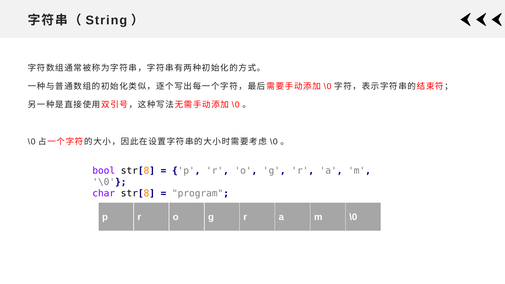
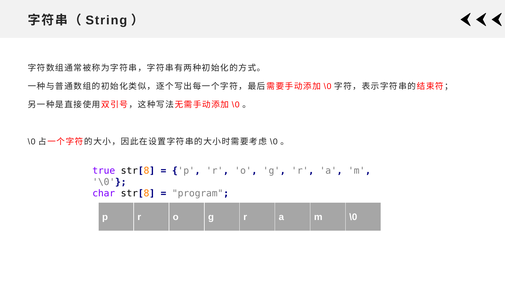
bool: bool -> true
